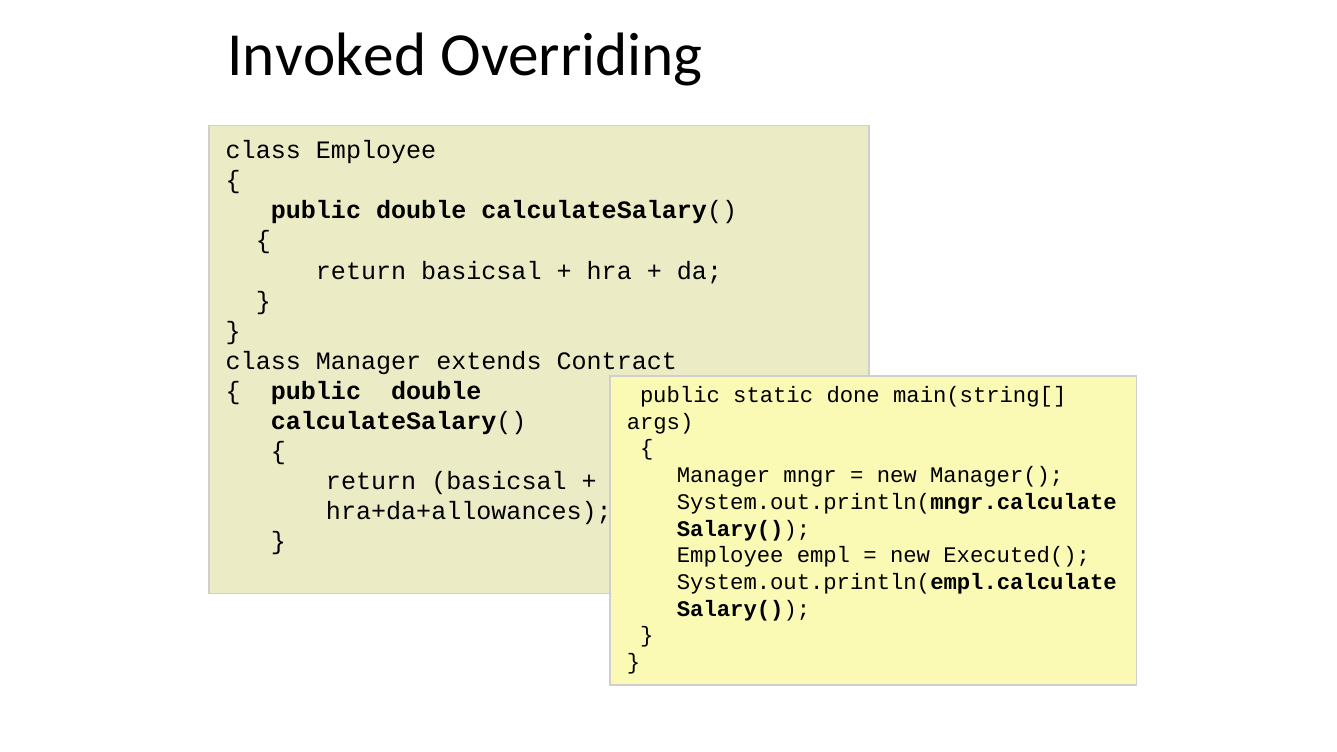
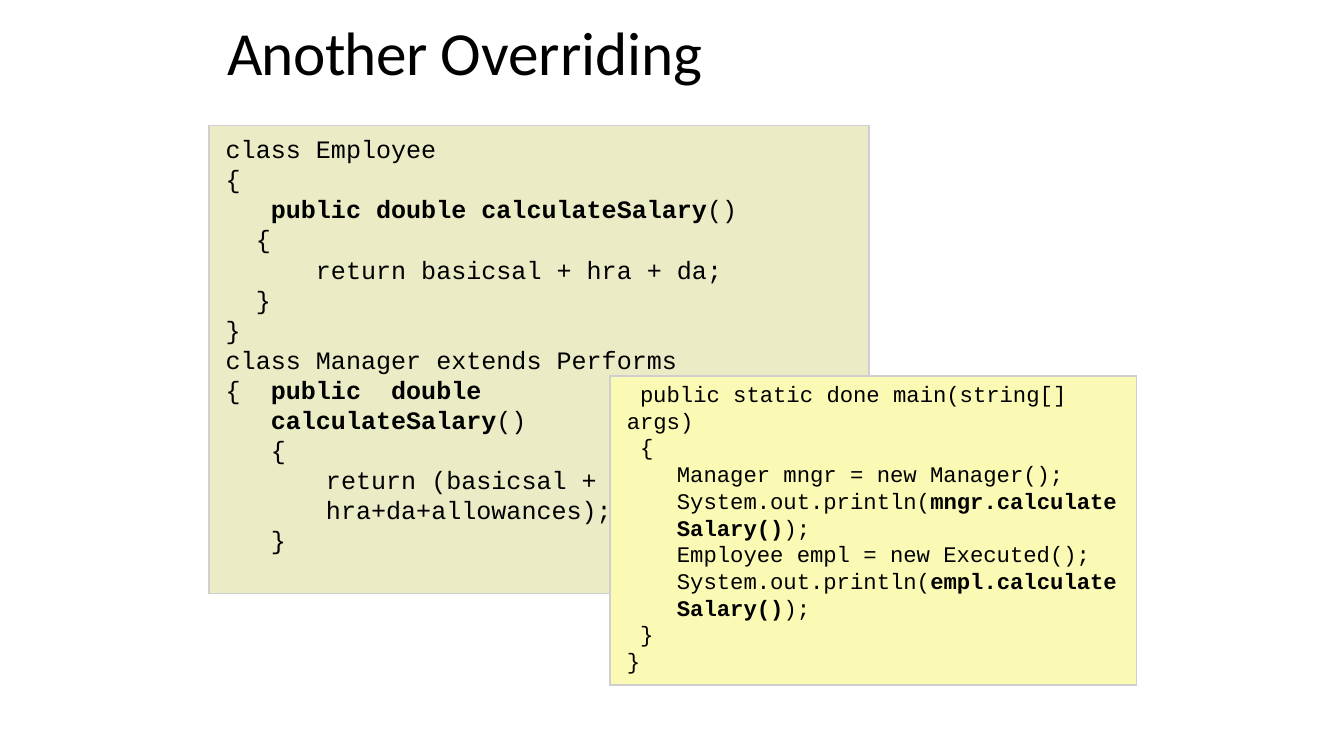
Invoked: Invoked -> Another
Contract: Contract -> Performs
